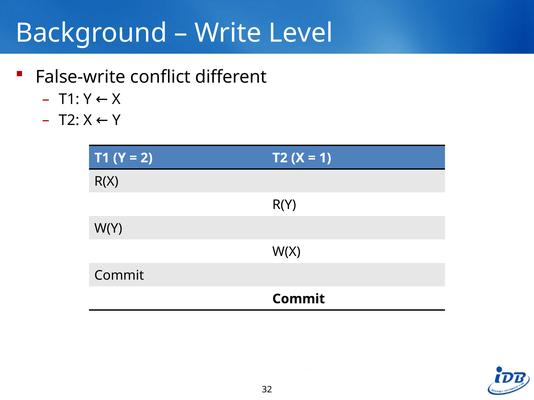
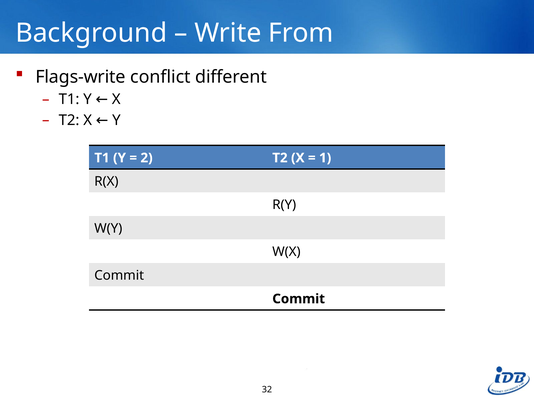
Level: Level -> From
False-write: False-write -> Flags-write
